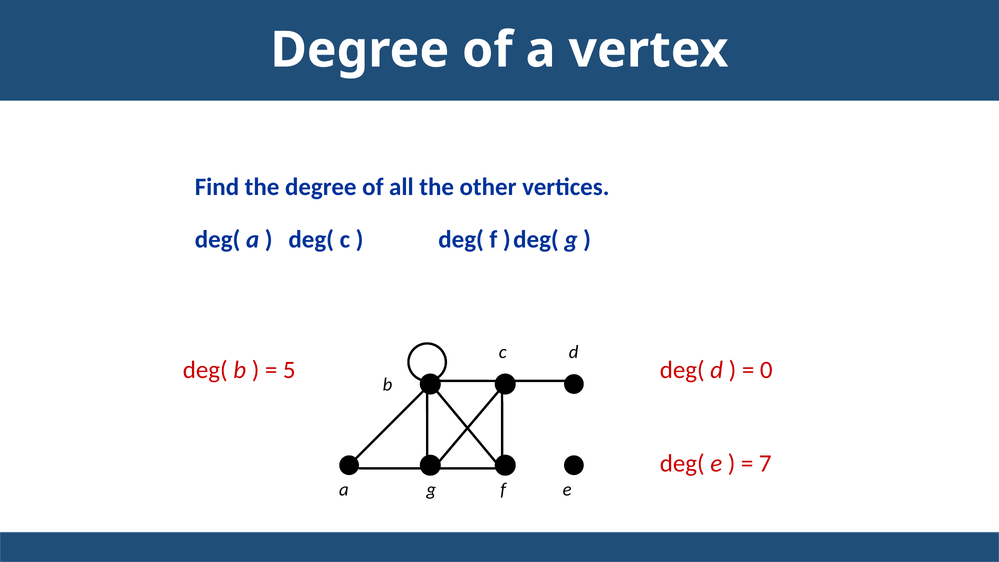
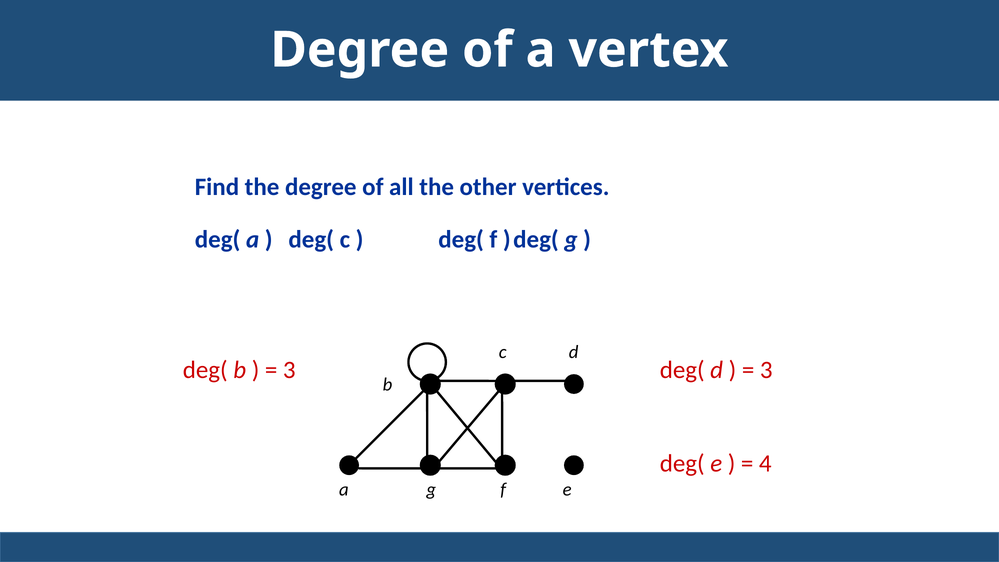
5 at (289, 370): 5 -> 3
0 at (766, 370): 0 -> 3
7: 7 -> 4
